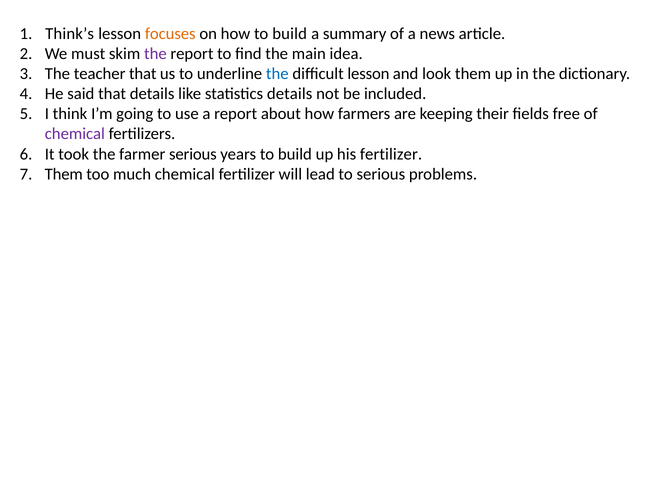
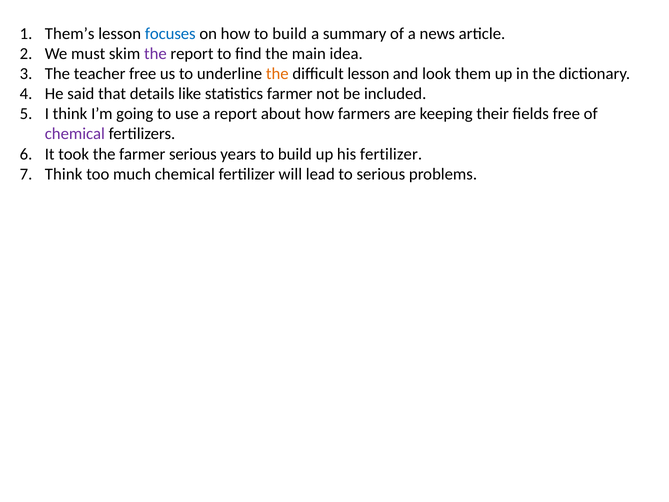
Think’s: Think’s -> Them’s
focuses colour: orange -> blue
teacher that: that -> free
the at (277, 74) colour: blue -> orange
statistics details: details -> farmer
Them at (64, 174): Them -> Think
